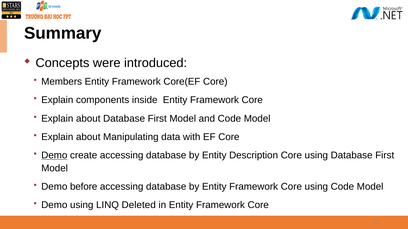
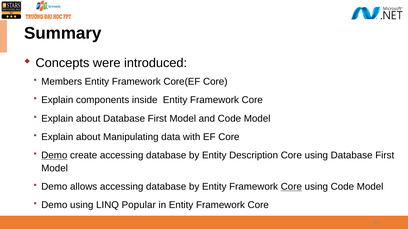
before: before -> allows
Core at (291, 187) underline: none -> present
Deleted: Deleted -> Popular
